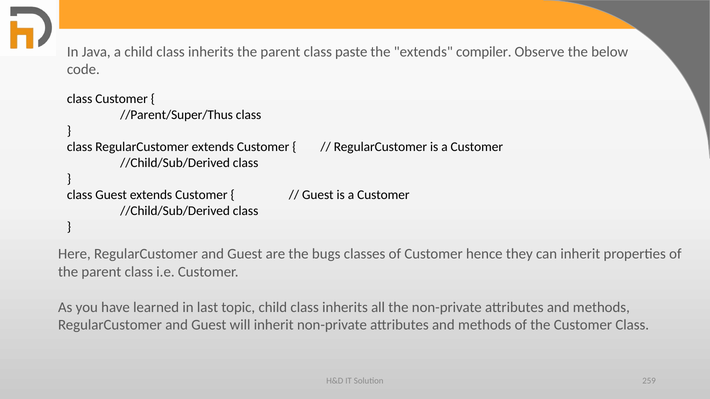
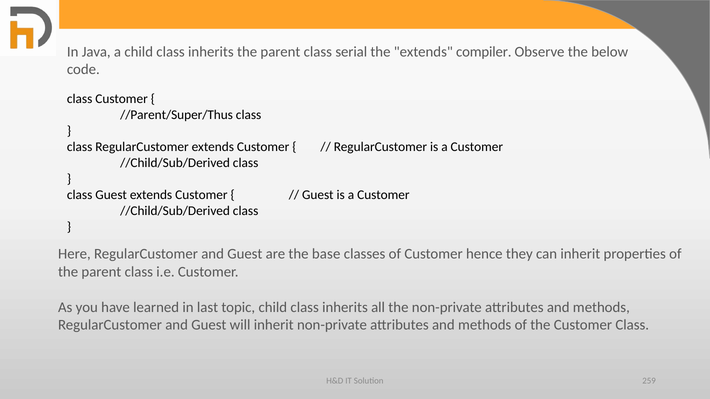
paste: paste -> serial
bugs: bugs -> base
